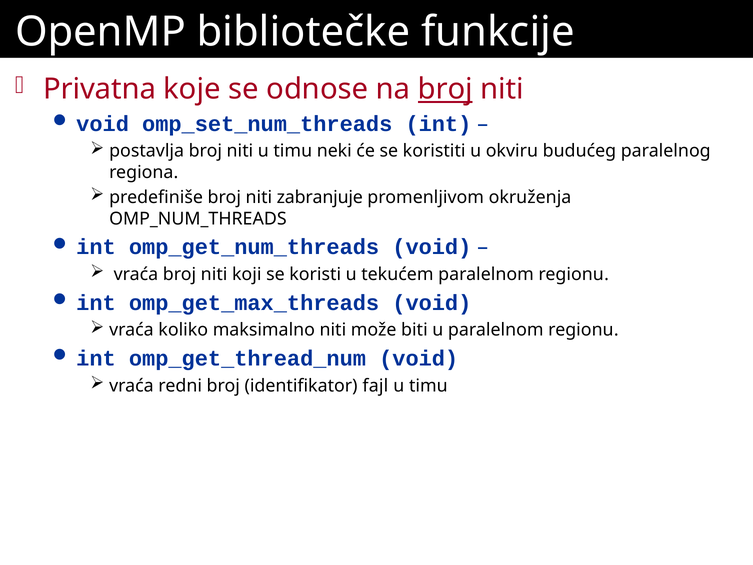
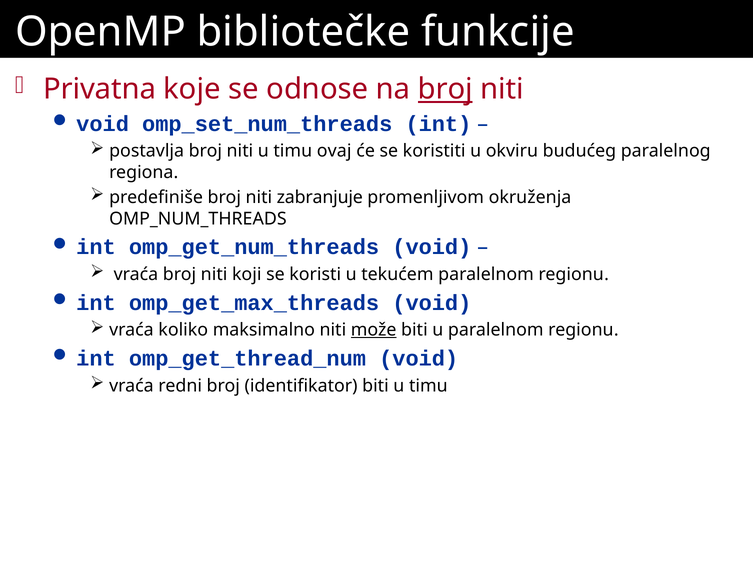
neki: neki -> ovaj
može underline: none -> present
identifikator fajl: fajl -> biti
